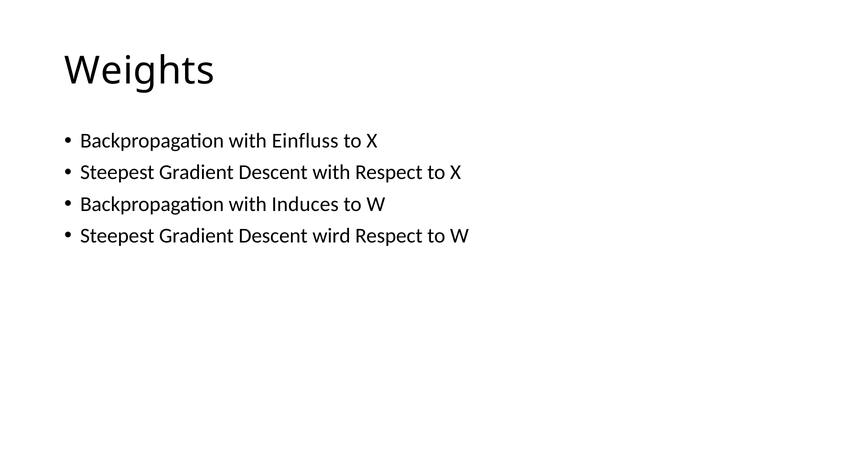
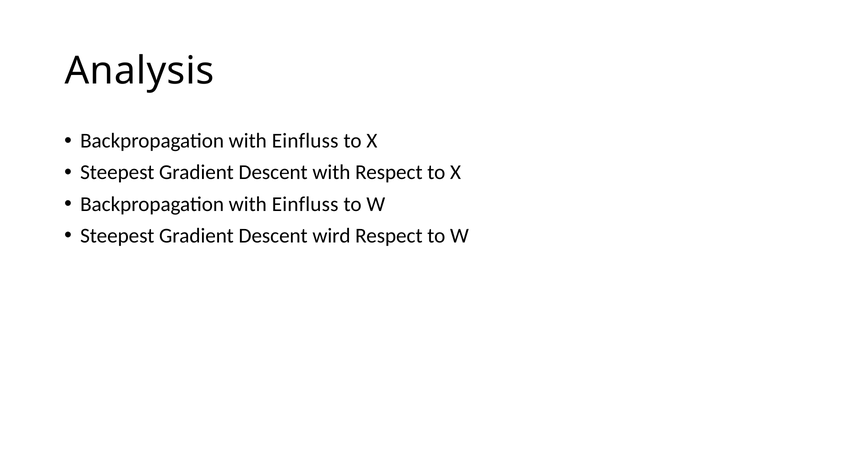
Weights: Weights -> Analysis
Induces at (305, 204): Induces -> Einfluss
